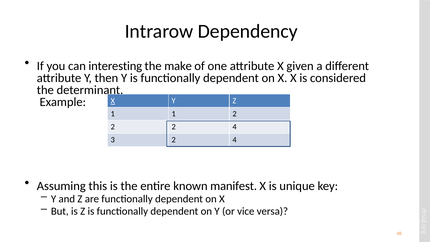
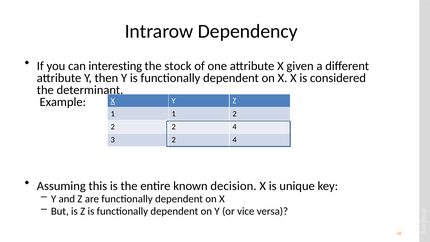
make: make -> stock
manifest: manifest -> decision
